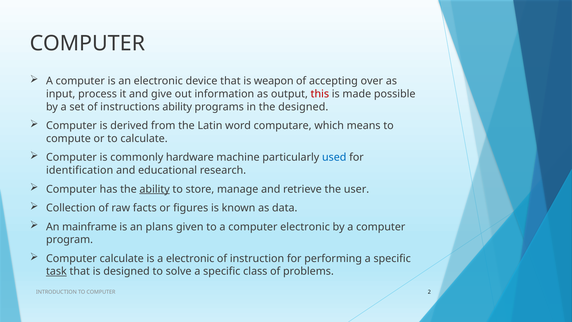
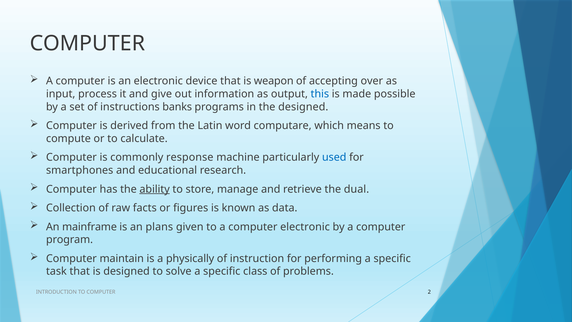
this colour: red -> blue
instructions ability: ability -> banks
hardware: hardware -> response
identification: identification -> smartphones
user: user -> dual
Computer calculate: calculate -> maintain
a electronic: electronic -> physically
task underline: present -> none
